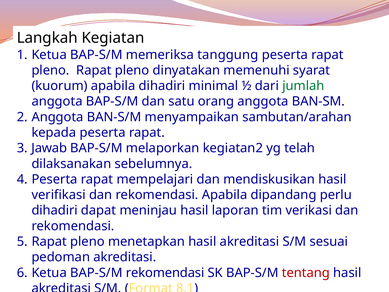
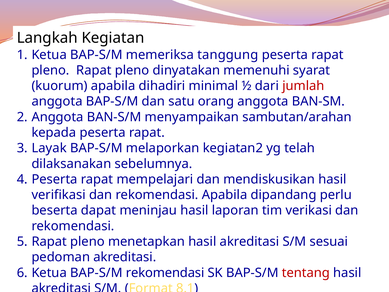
jumlah colour: green -> red
Jawab: Jawab -> Layak
dihadiri at (55, 210): dihadiri -> beserta
